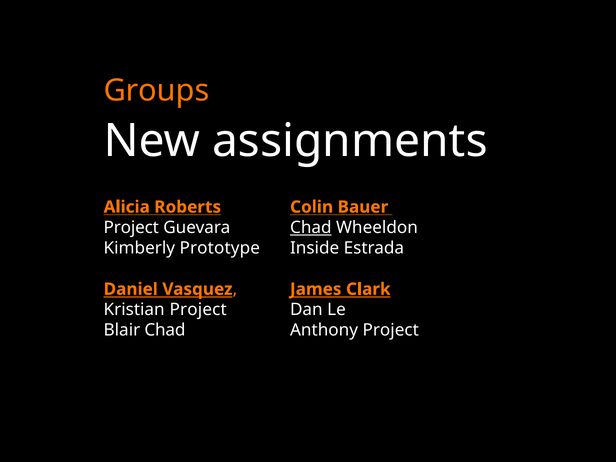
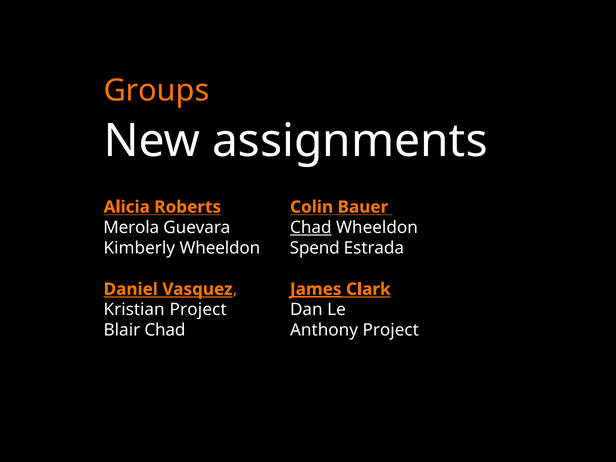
Project at (131, 228): Project -> Merola
Kimberly Prototype: Prototype -> Wheeldon
Inside: Inside -> Spend
James underline: none -> present
